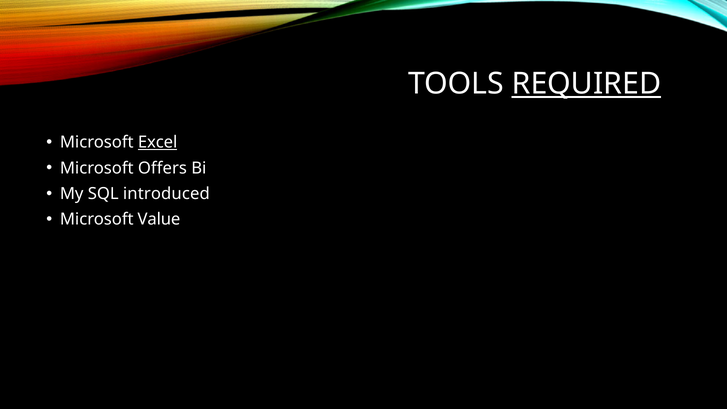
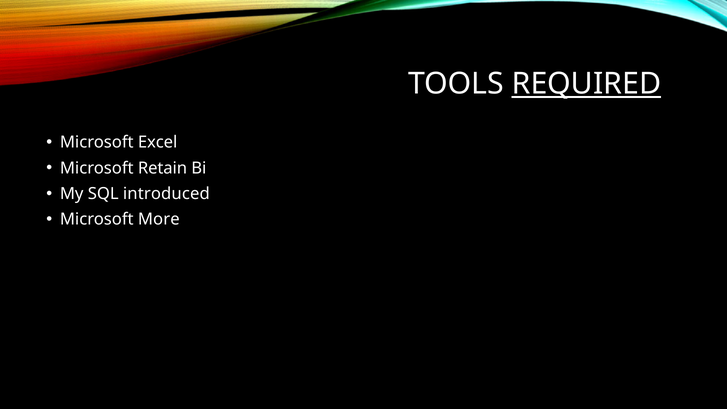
Excel underline: present -> none
Offers: Offers -> Retain
Value: Value -> More
